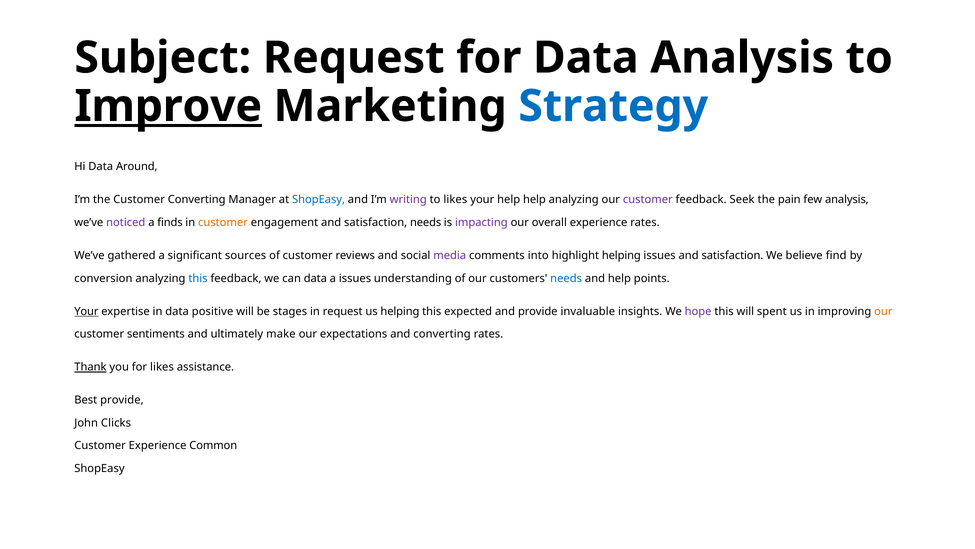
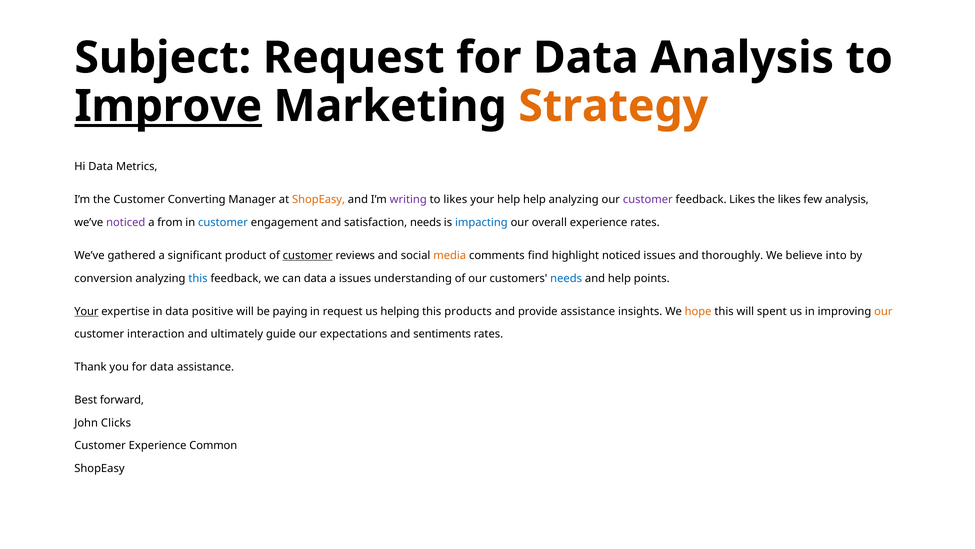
Strategy colour: blue -> orange
Around: Around -> Metrics
ShopEasy at (319, 199) colour: blue -> orange
feedback Seek: Seek -> Likes
the pain: pain -> likes
finds: finds -> from
customer at (223, 222) colour: orange -> blue
impacting colour: purple -> blue
sources: sources -> product
customer at (308, 255) underline: none -> present
media colour: purple -> orange
into: into -> find
highlight helping: helping -> noticed
issues and satisfaction: satisfaction -> thoroughly
find: find -> into
stages: stages -> paying
expected: expected -> products
provide invaluable: invaluable -> assistance
hope colour: purple -> orange
sentiments: sentiments -> interaction
make: make -> guide
and converting: converting -> sentiments
Thank underline: present -> none
you for likes: likes -> data
Best provide: provide -> forward
